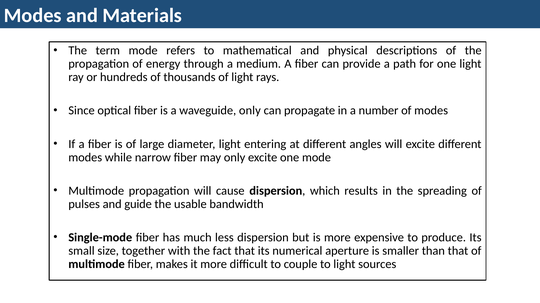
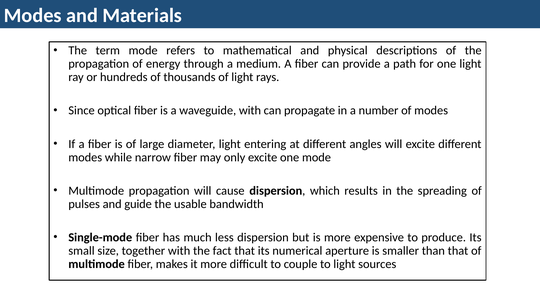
waveguide only: only -> with
